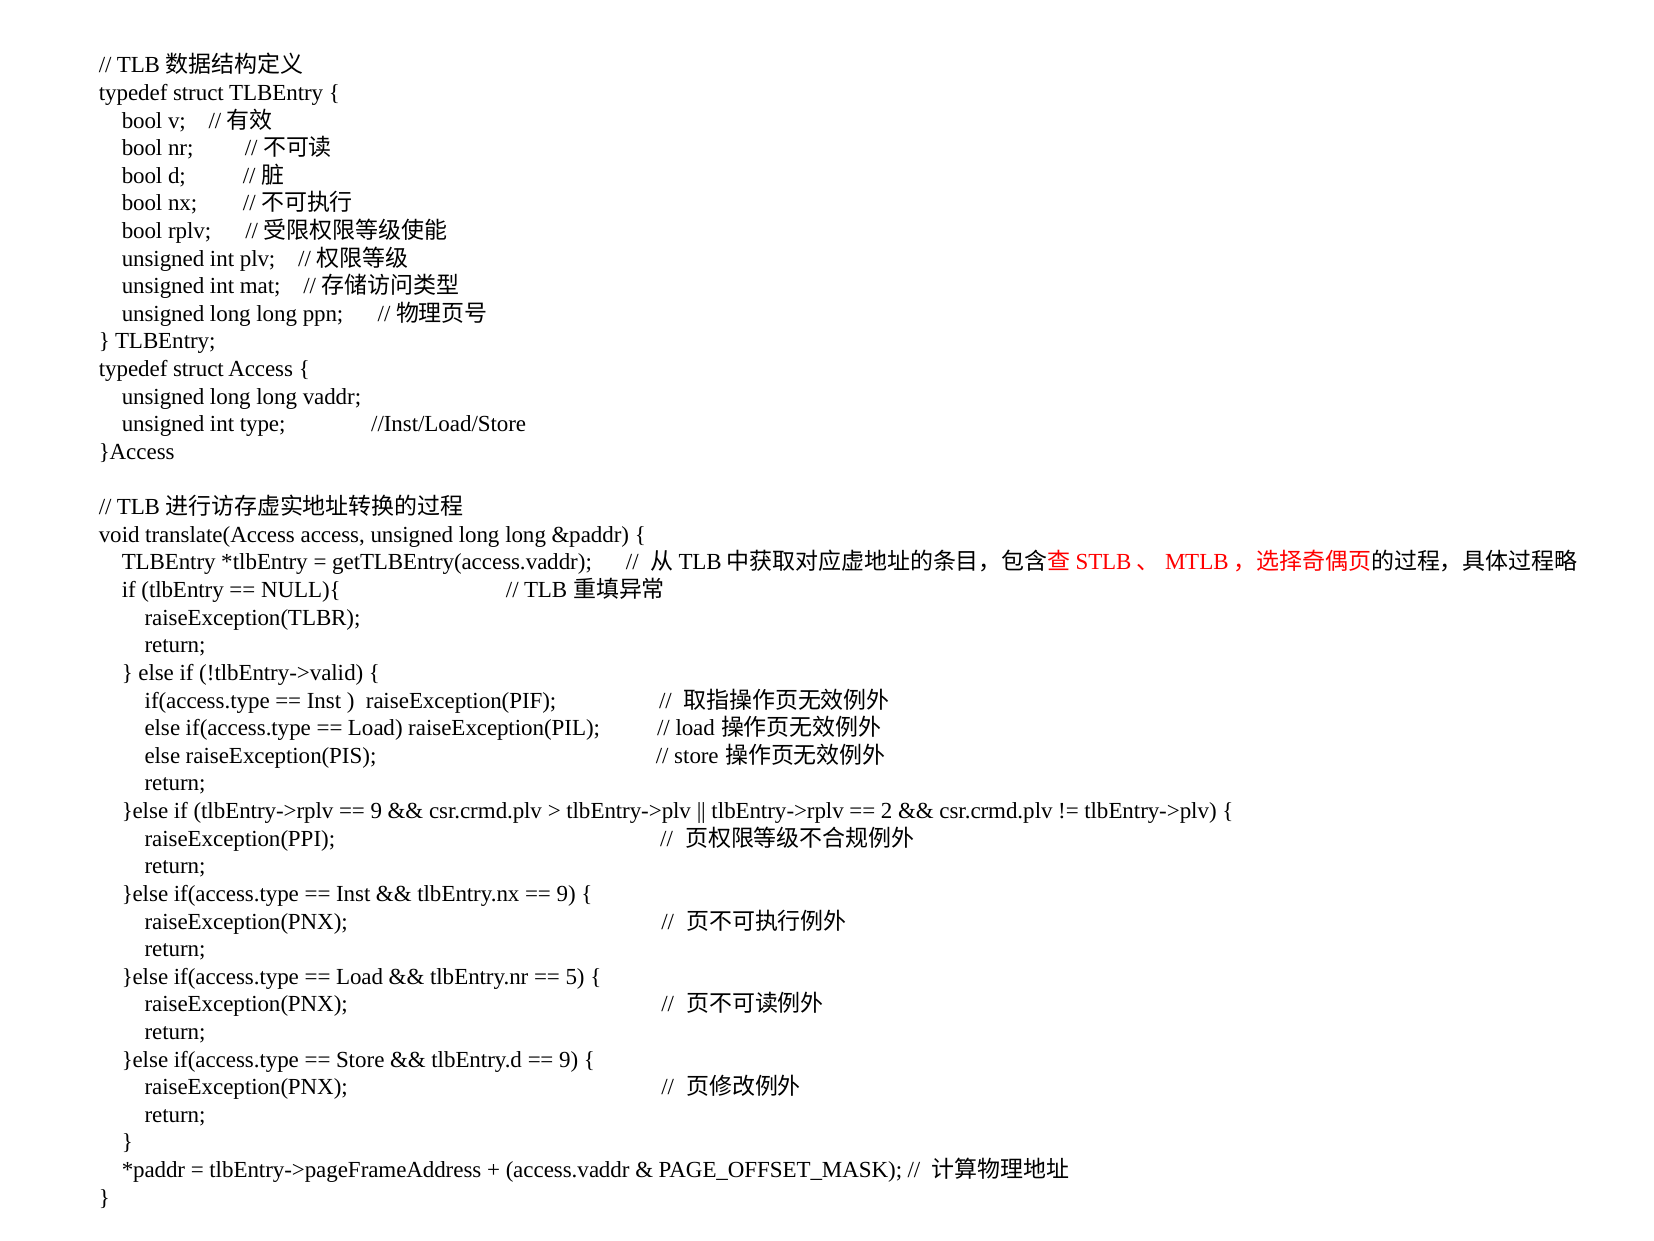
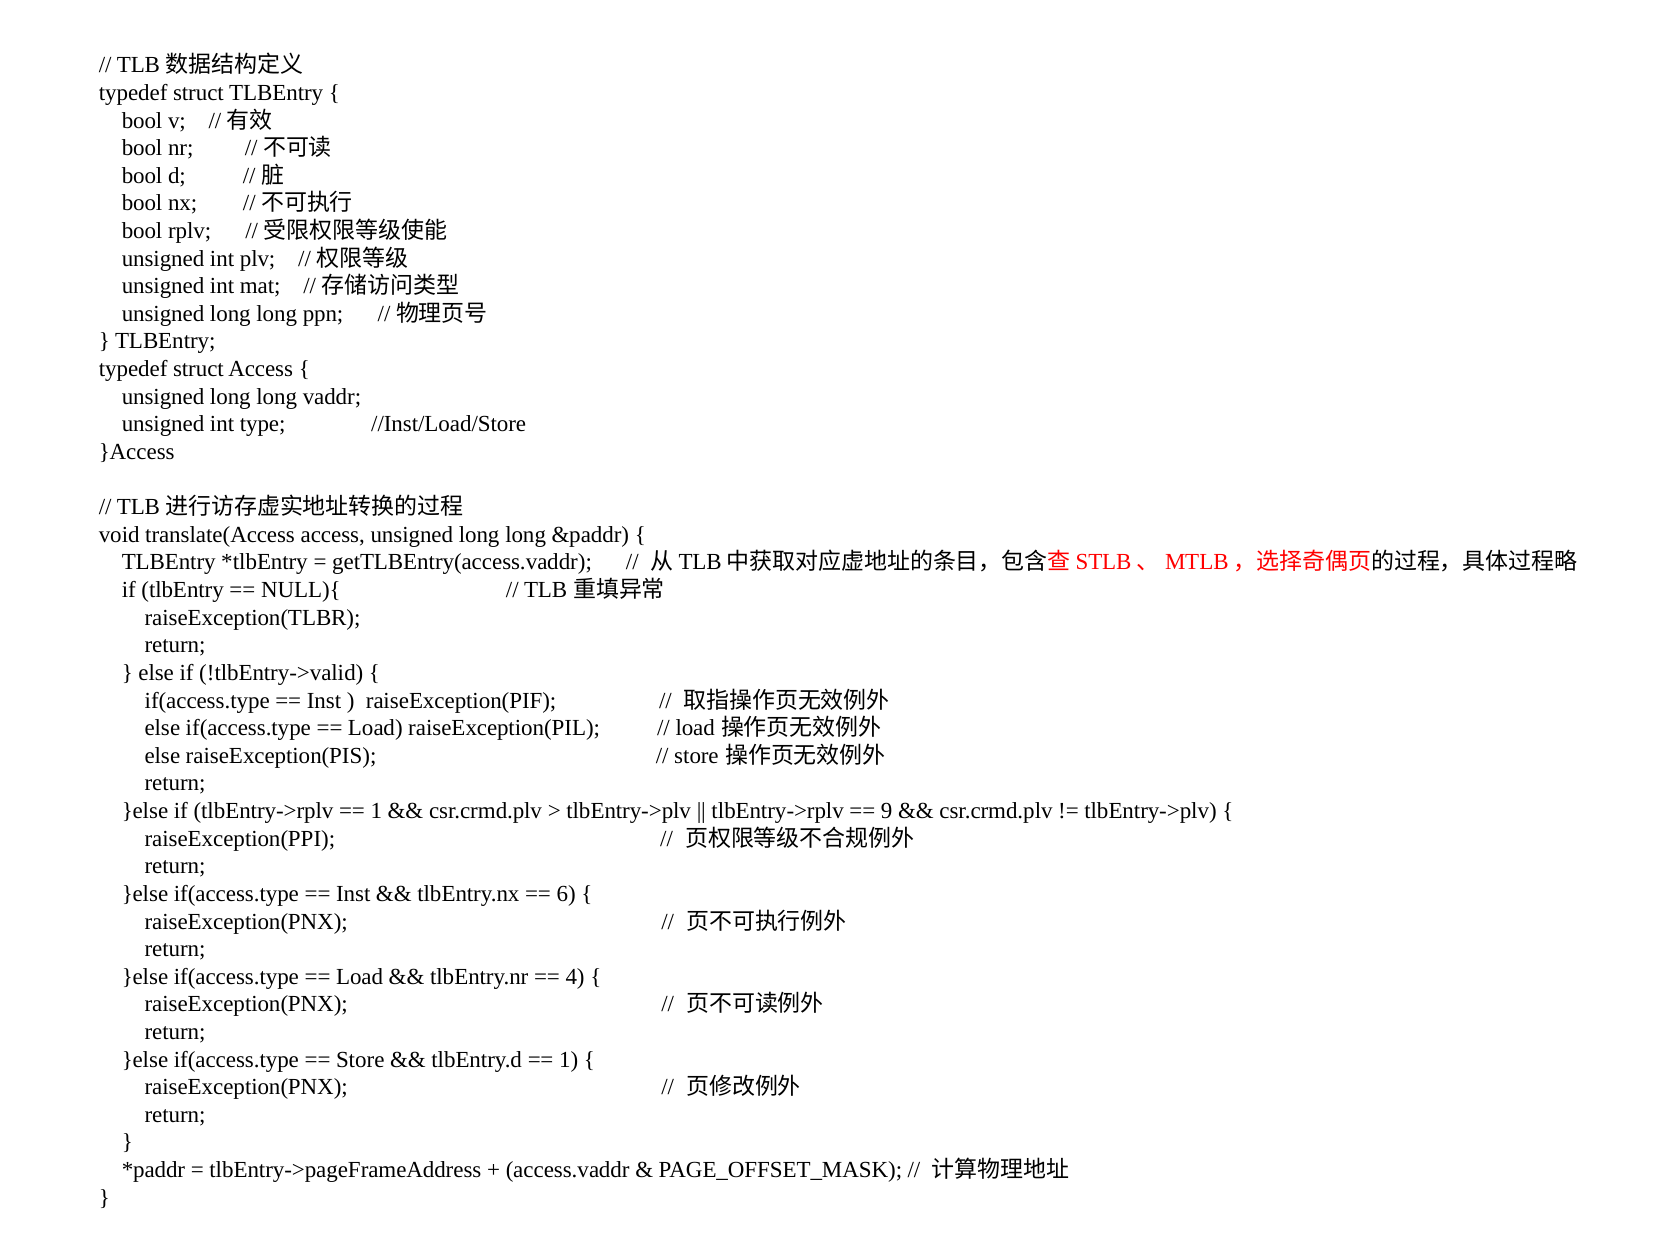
9 at (376, 811): 9 -> 1
2: 2 -> 9
9 at (566, 893): 9 -> 6
5: 5 -> 4
9 at (569, 1059): 9 -> 1
